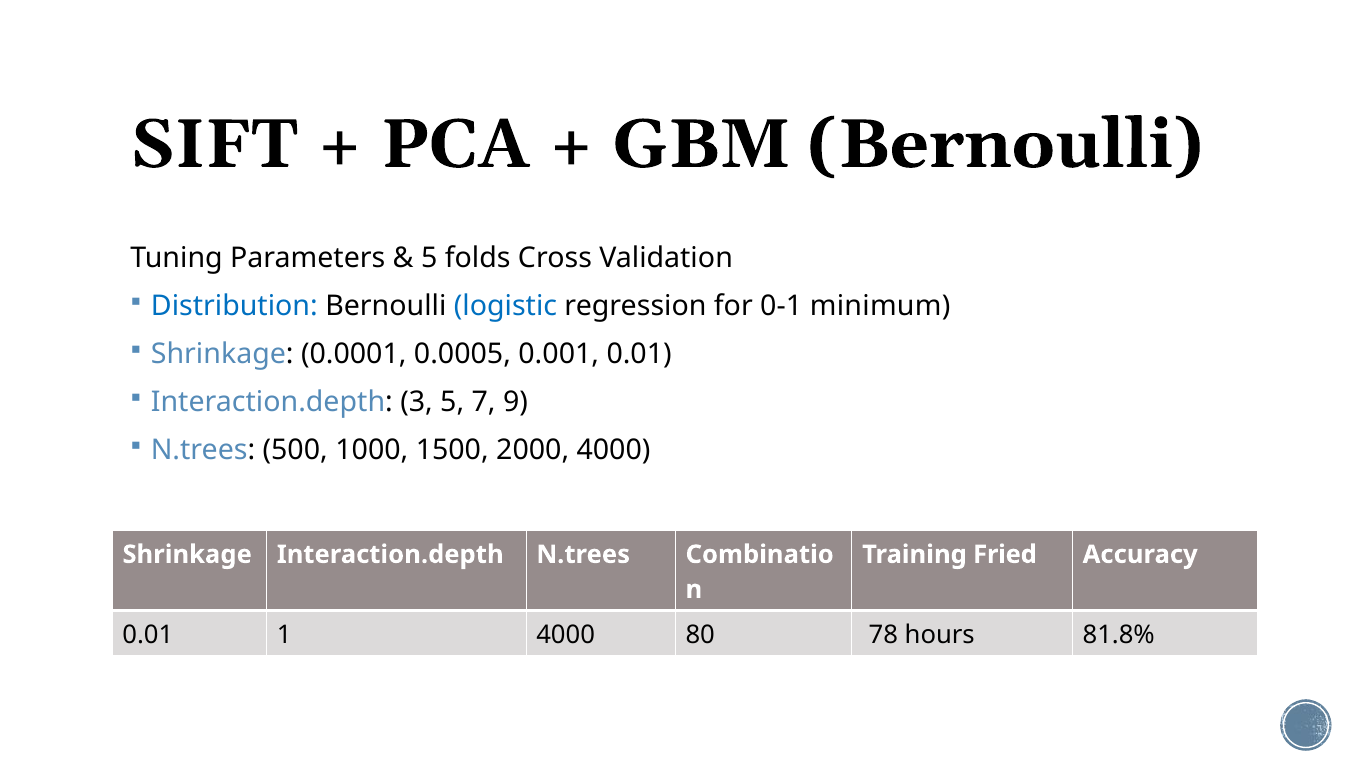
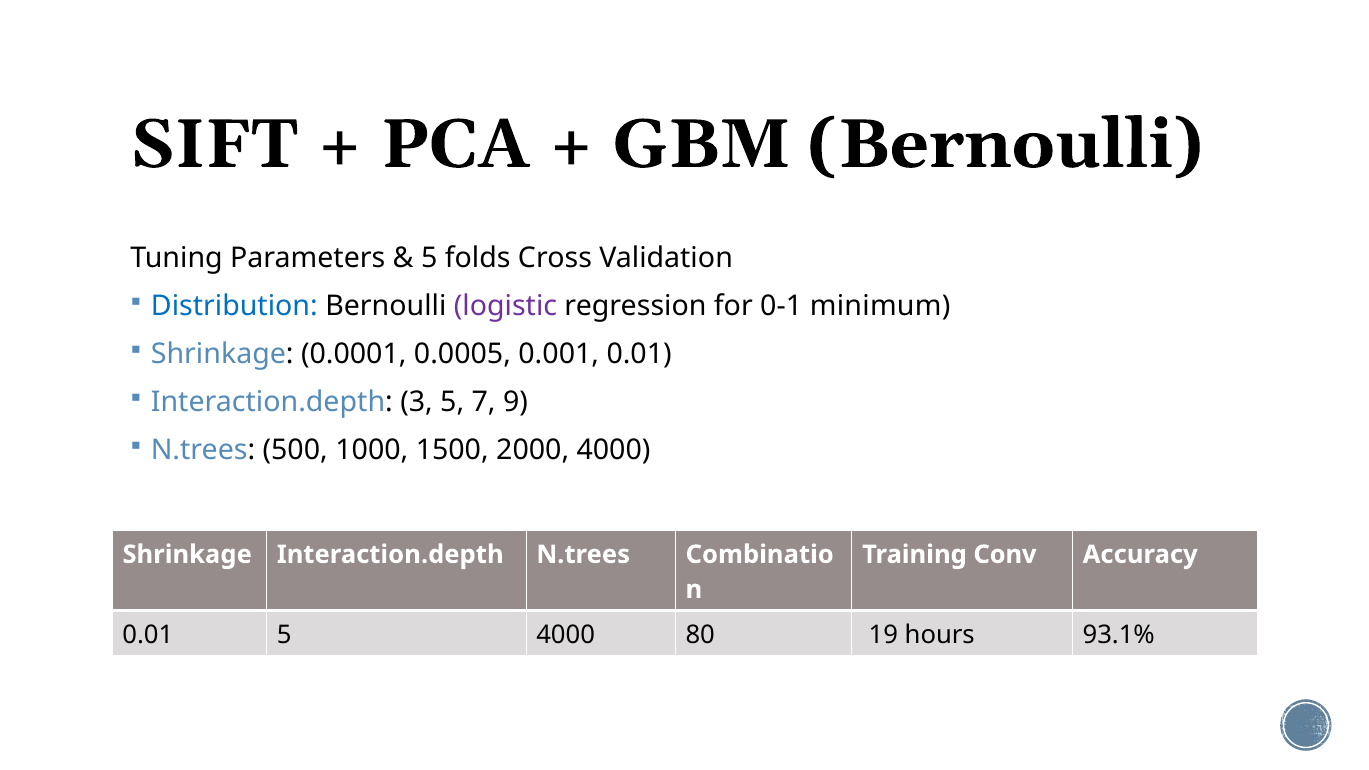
logistic colour: blue -> purple
Fried: Fried -> Conv
0.01 1: 1 -> 5
78: 78 -> 19
81.8%: 81.8% -> 93.1%
